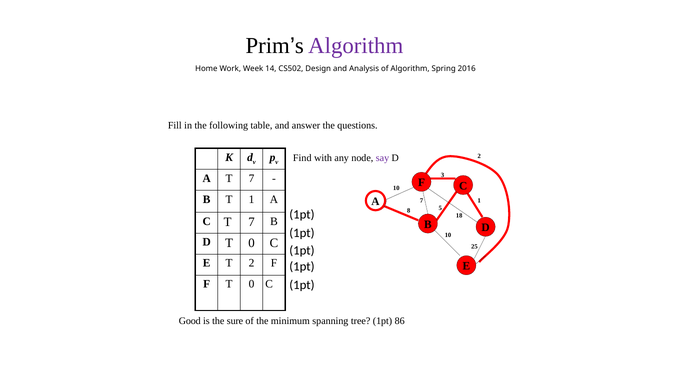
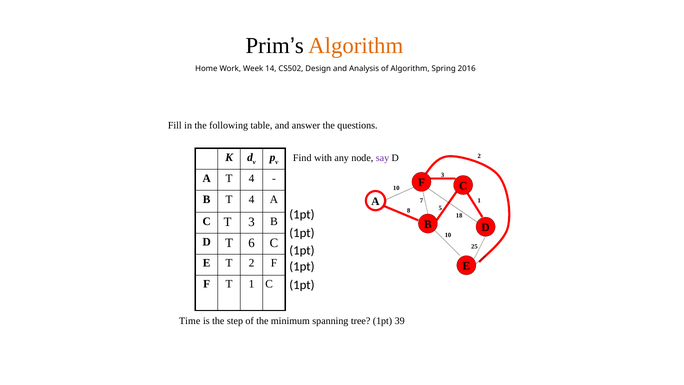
Algorithm at (356, 46) colour: purple -> orange
A T 7: 7 -> 4
B T 1: 1 -> 4
C T 7: 7 -> 3
D T 0: 0 -> 6
F T 0: 0 -> 1
Good: Good -> Time
sure: sure -> step
86: 86 -> 39
